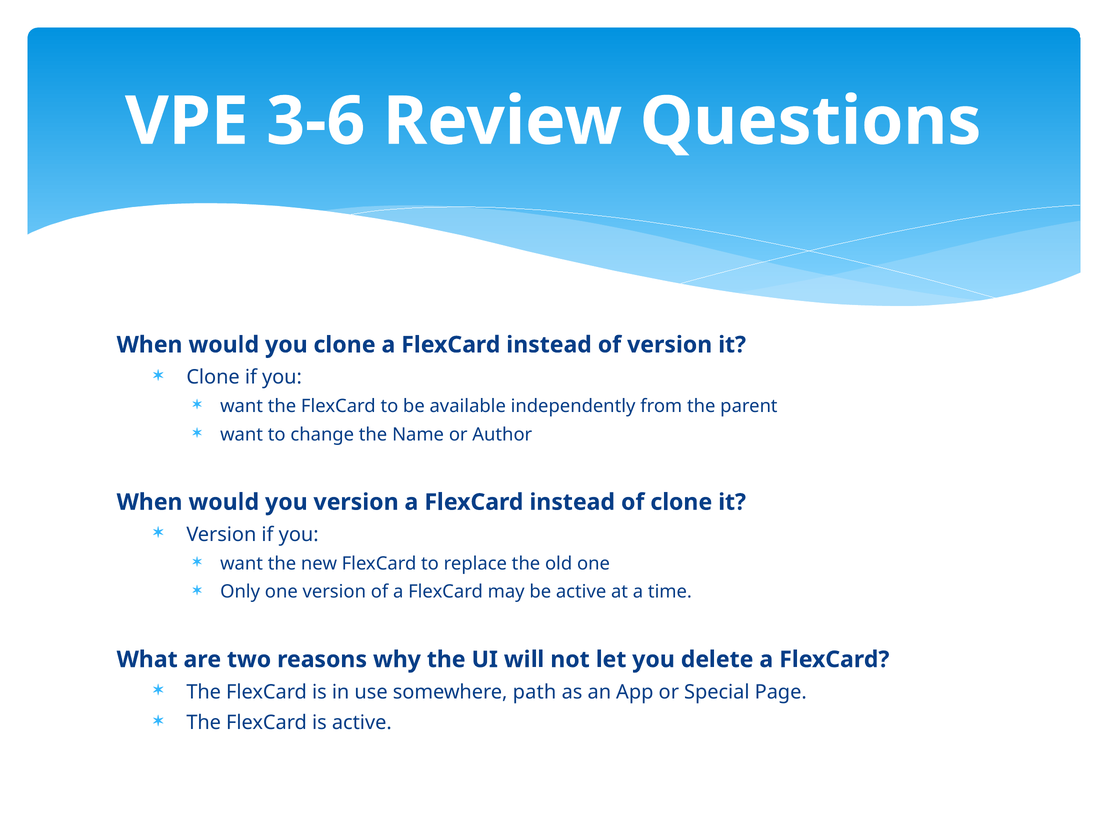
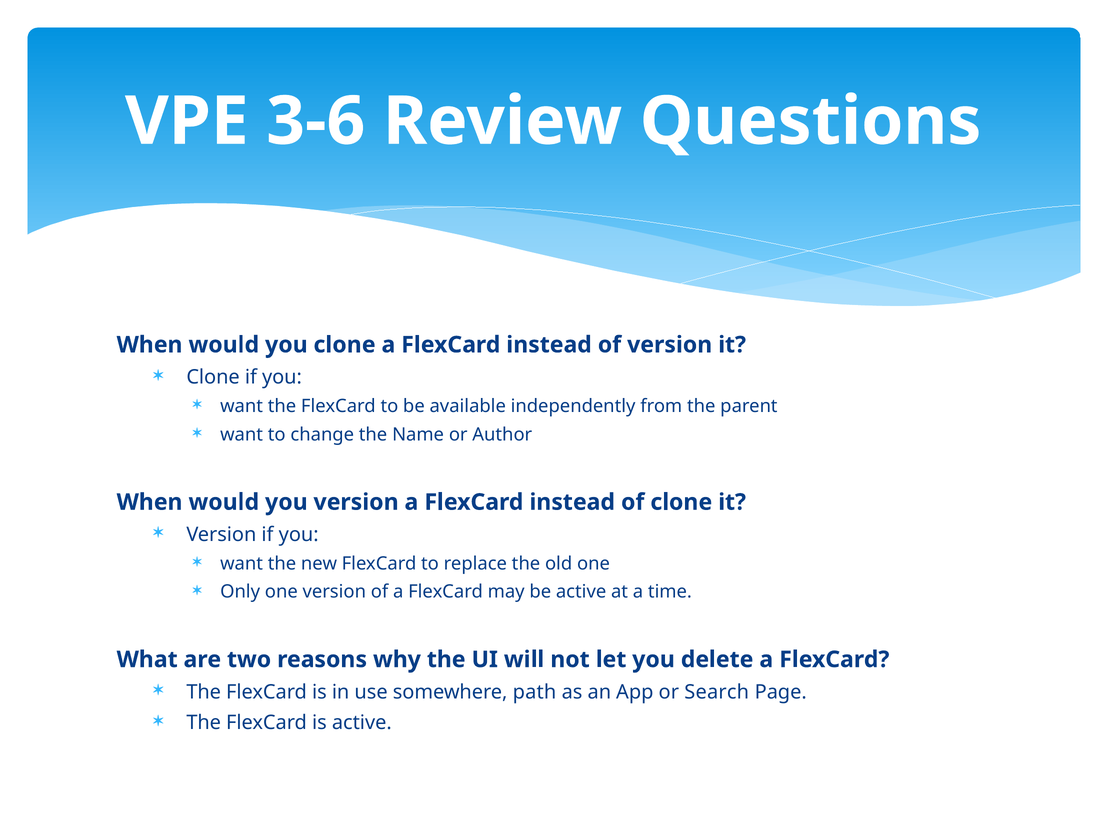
Special: Special -> Search
